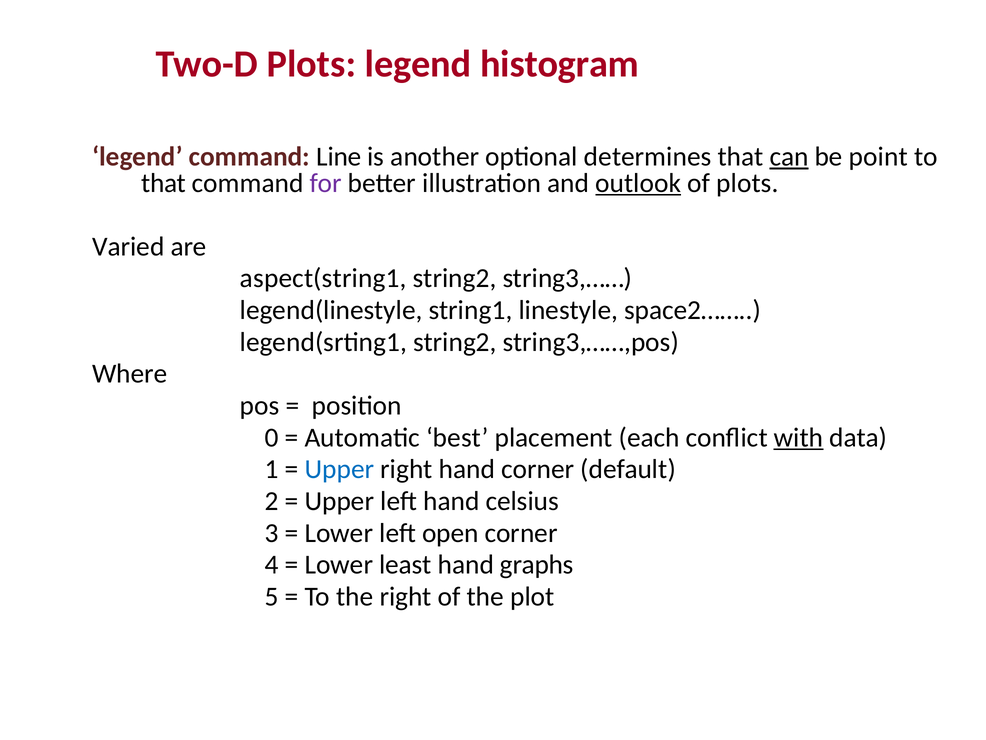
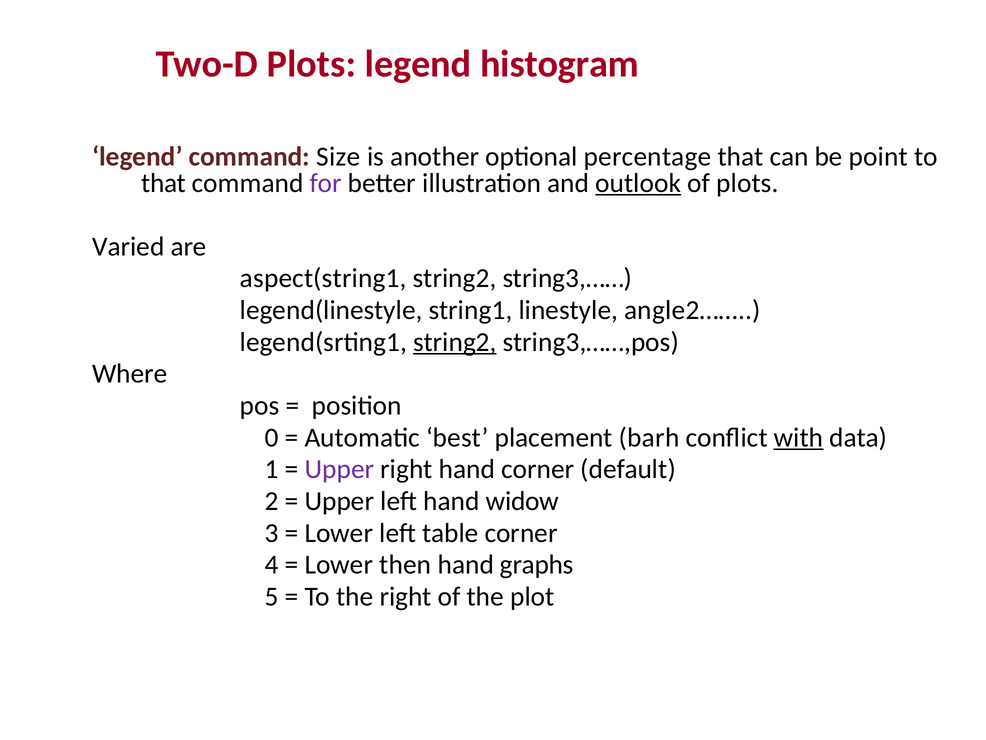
Line: Line -> Size
determines: determines -> percentage
can underline: present -> none
space2……: space2…… -> angle2……
string2 at (455, 342) underline: none -> present
each: each -> barh
Upper at (339, 469) colour: blue -> purple
celsius: celsius -> widow
open: open -> table
least: least -> then
